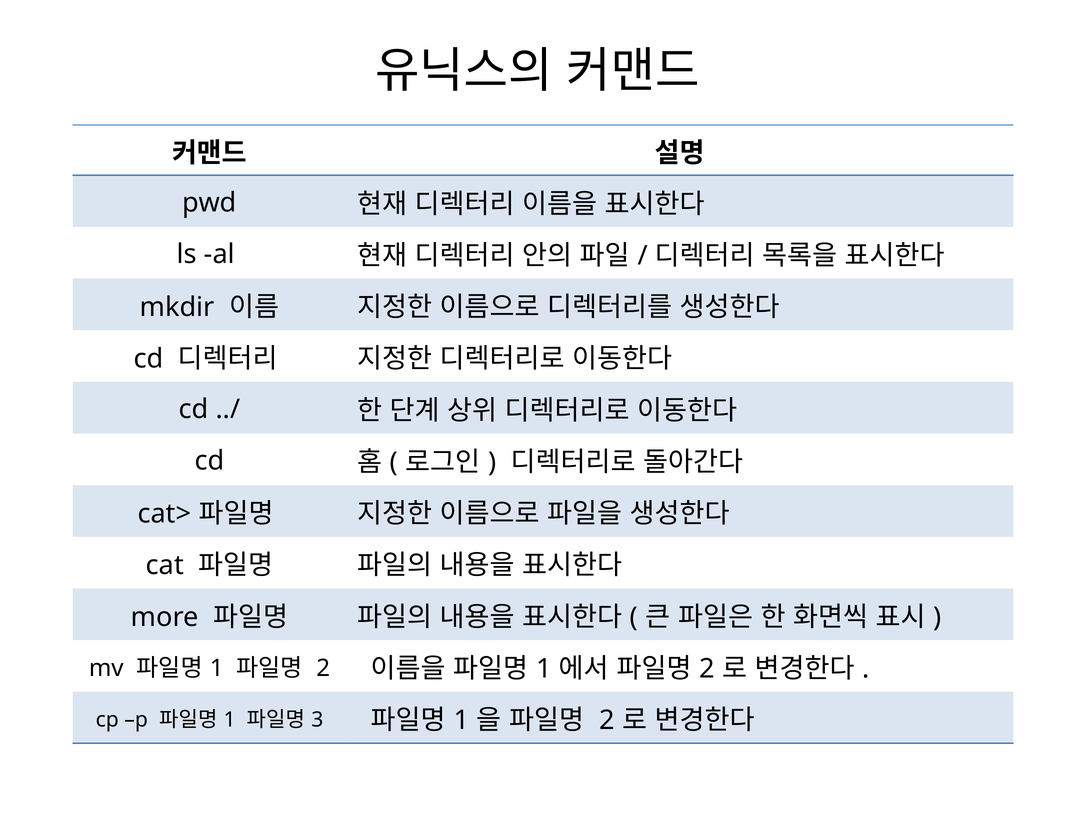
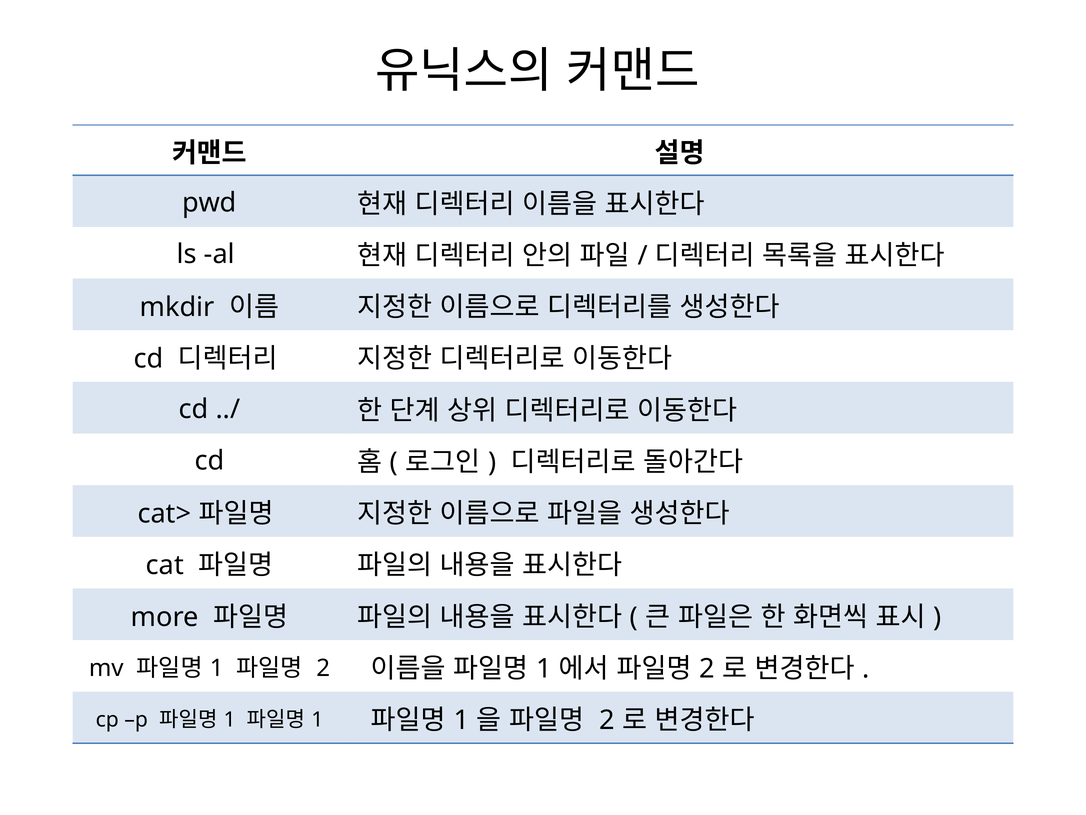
3 at (317, 719): 3 -> 1
